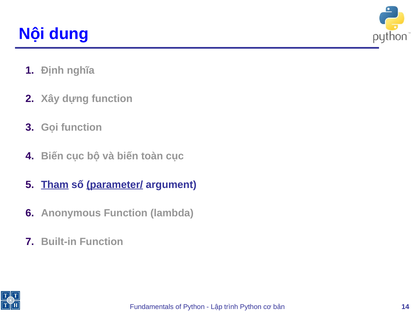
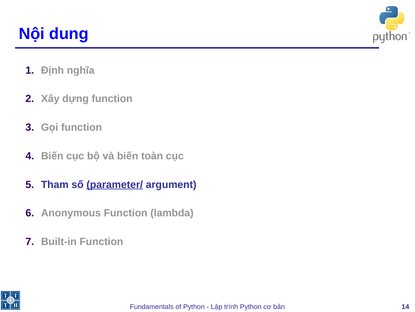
Tham underline: present -> none
